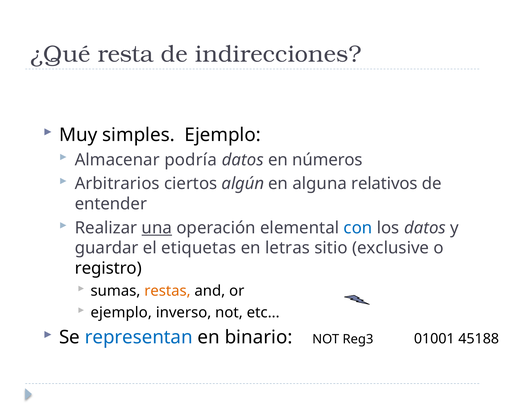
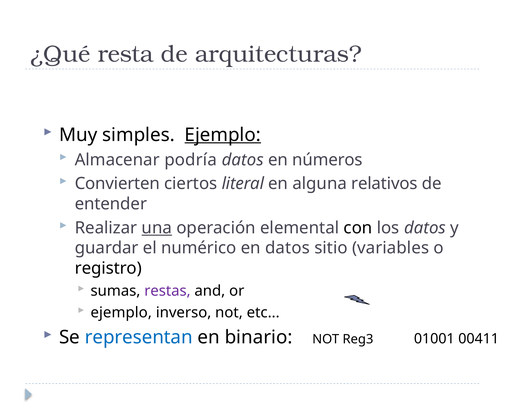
indirecciones: indirecciones -> arquitecturas
Ejemplo at (223, 135) underline: none -> present
Arbitrarios: Arbitrarios -> Convierten
algún: algún -> literal
con colour: blue -> black
etiquetas: etiquetas -> numérico
en letras: letras -> datos
exclusive: exclusive -> variables
restas colour: orange -> purple
45188: 45188 -> 00411
